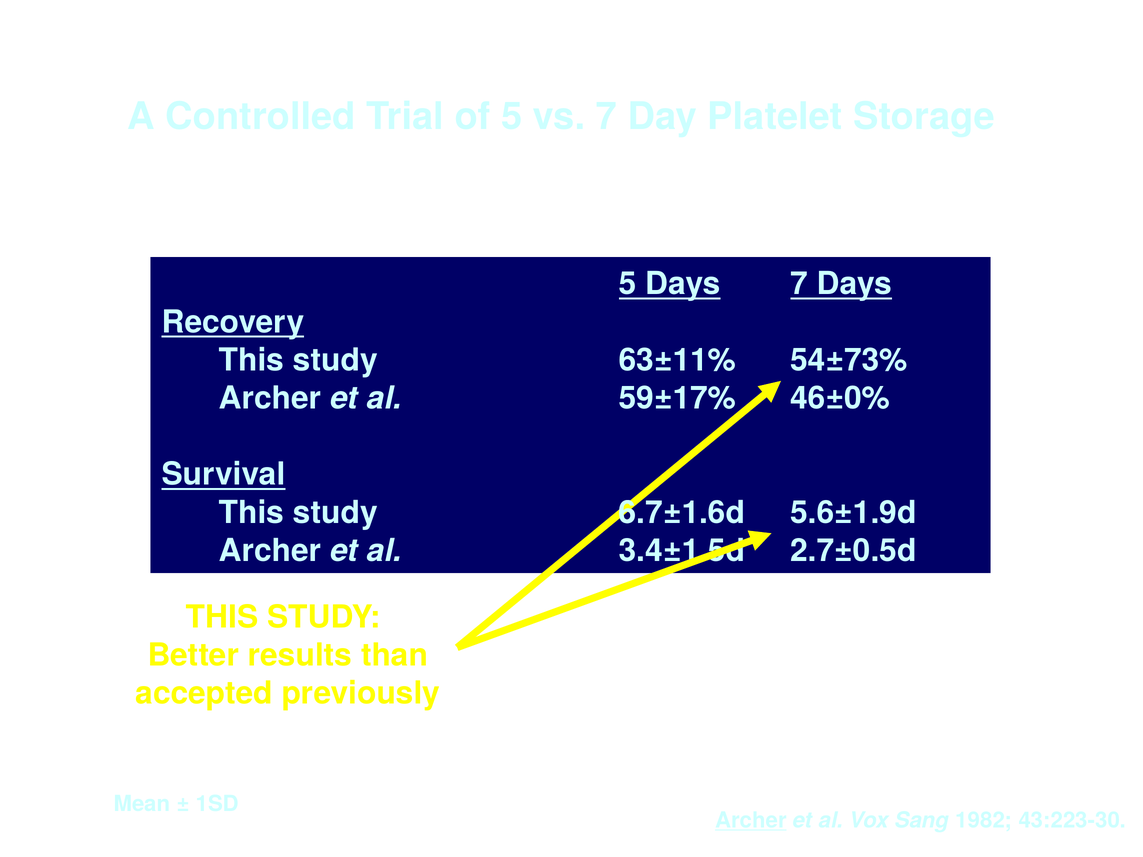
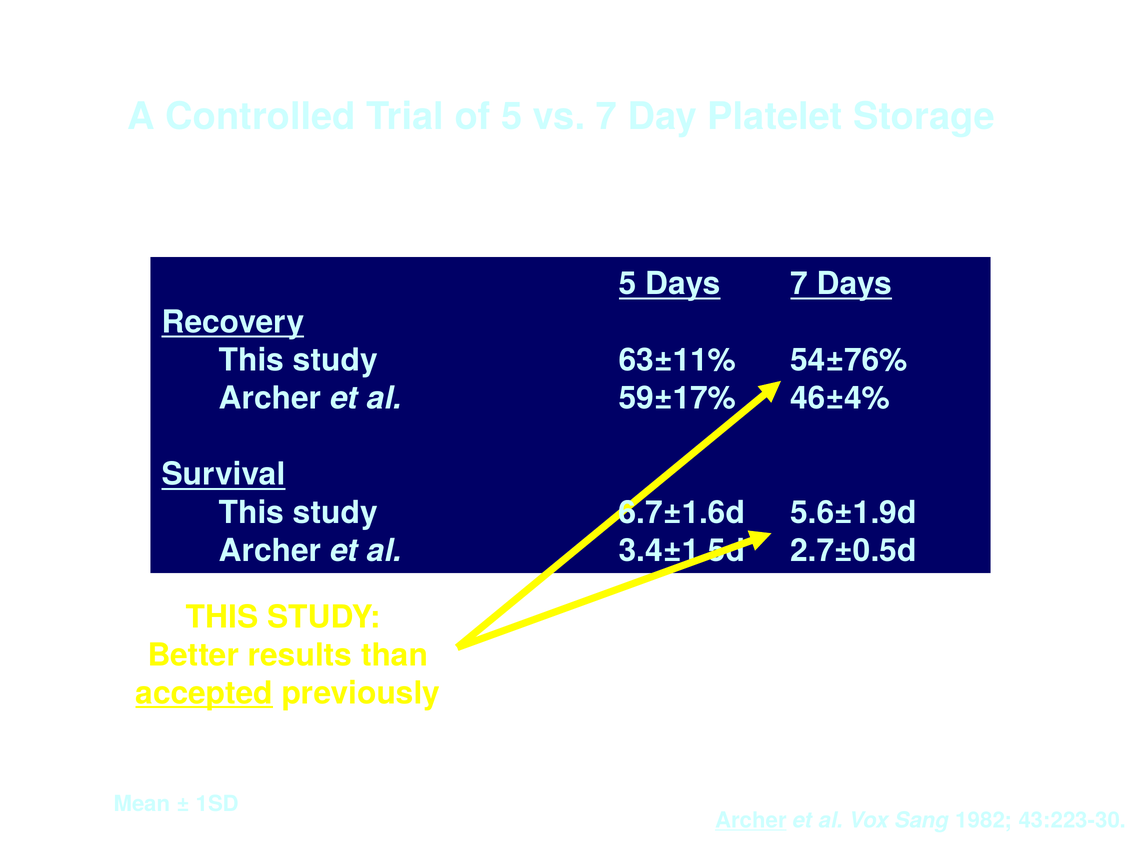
54±73%: 54±73% -> 54±76%
46±0%: 46±0% -> 46±4%
accepted underline: none -> present
